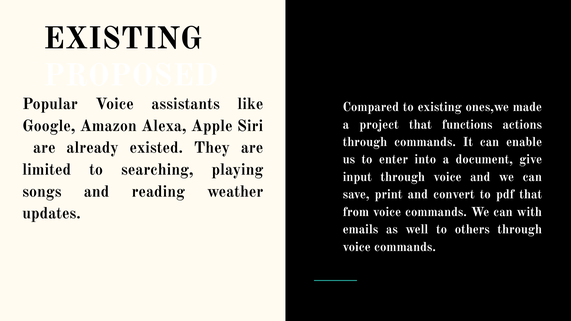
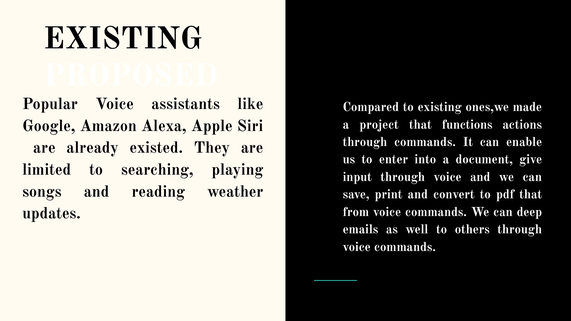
with: with -> deep
